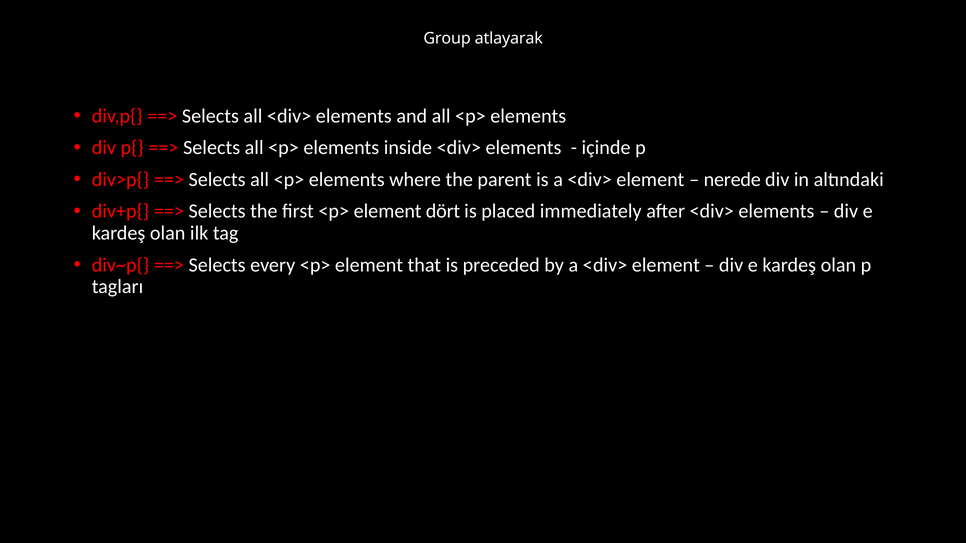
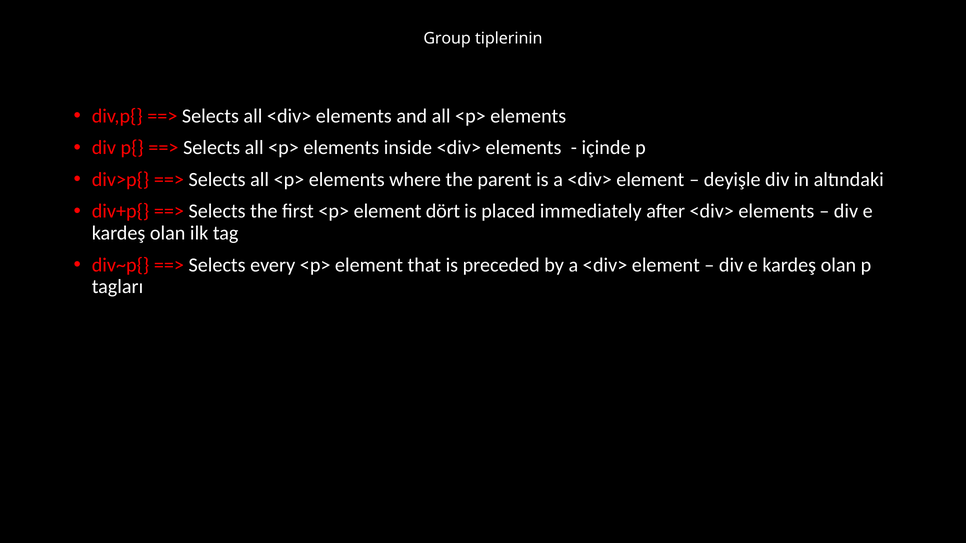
atlayarak: atlayarak -> tiplerinin
nerede: nerede -> deyişle
